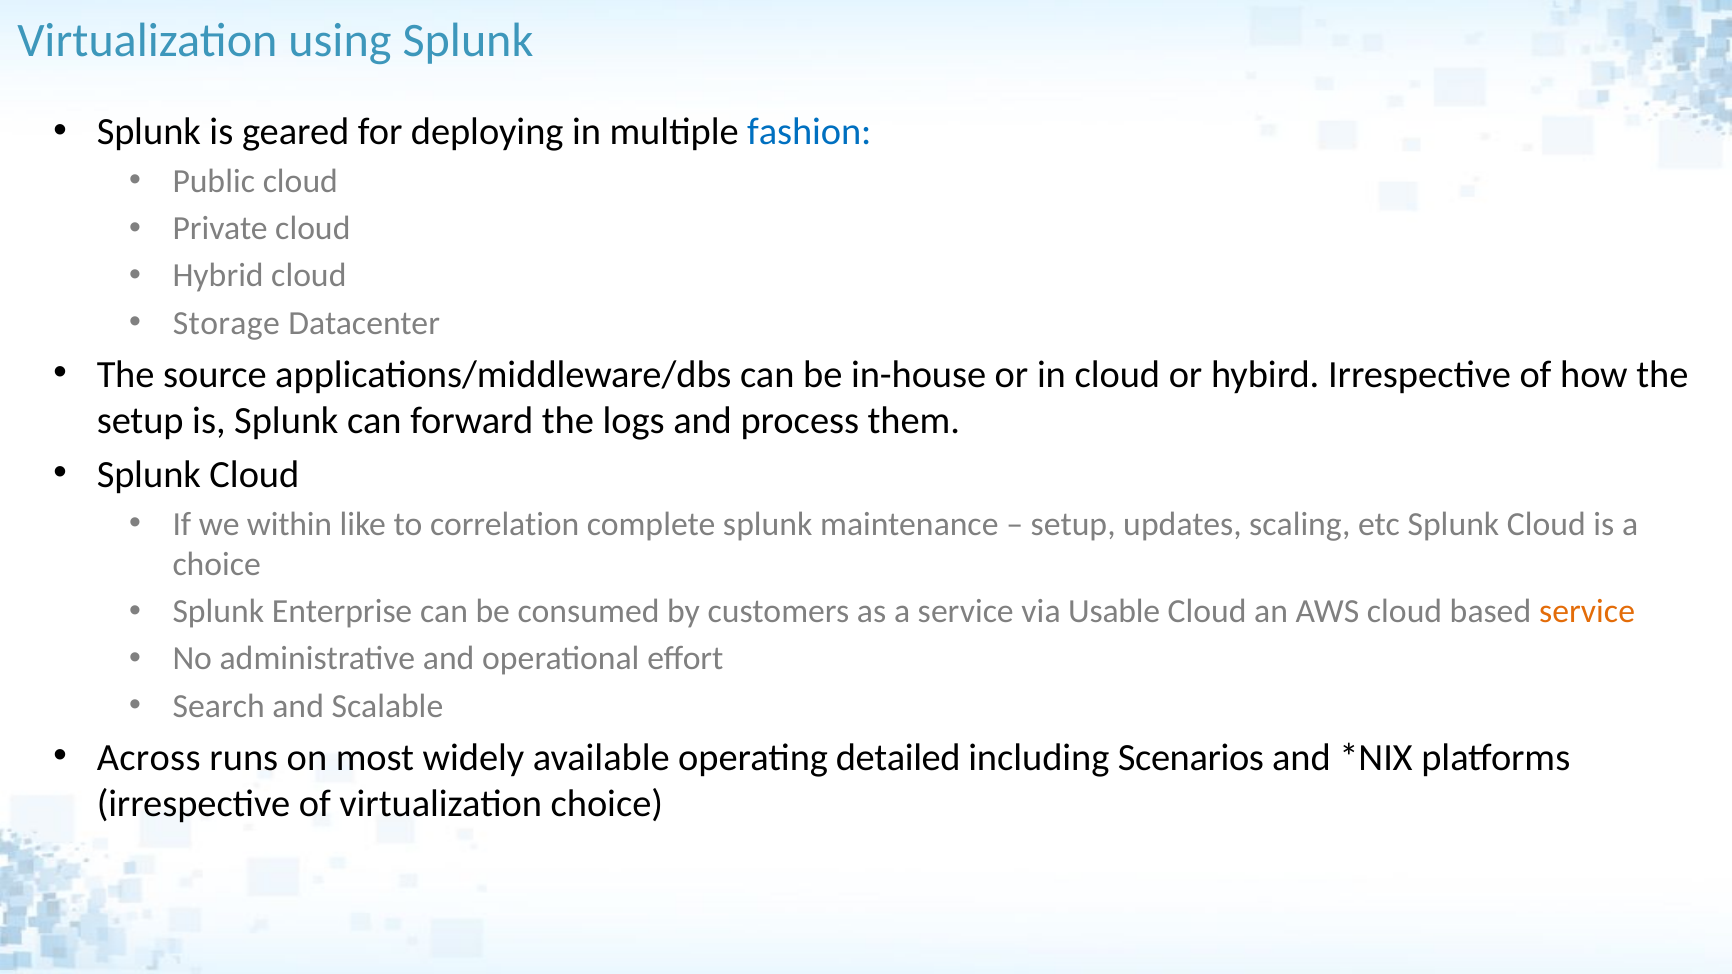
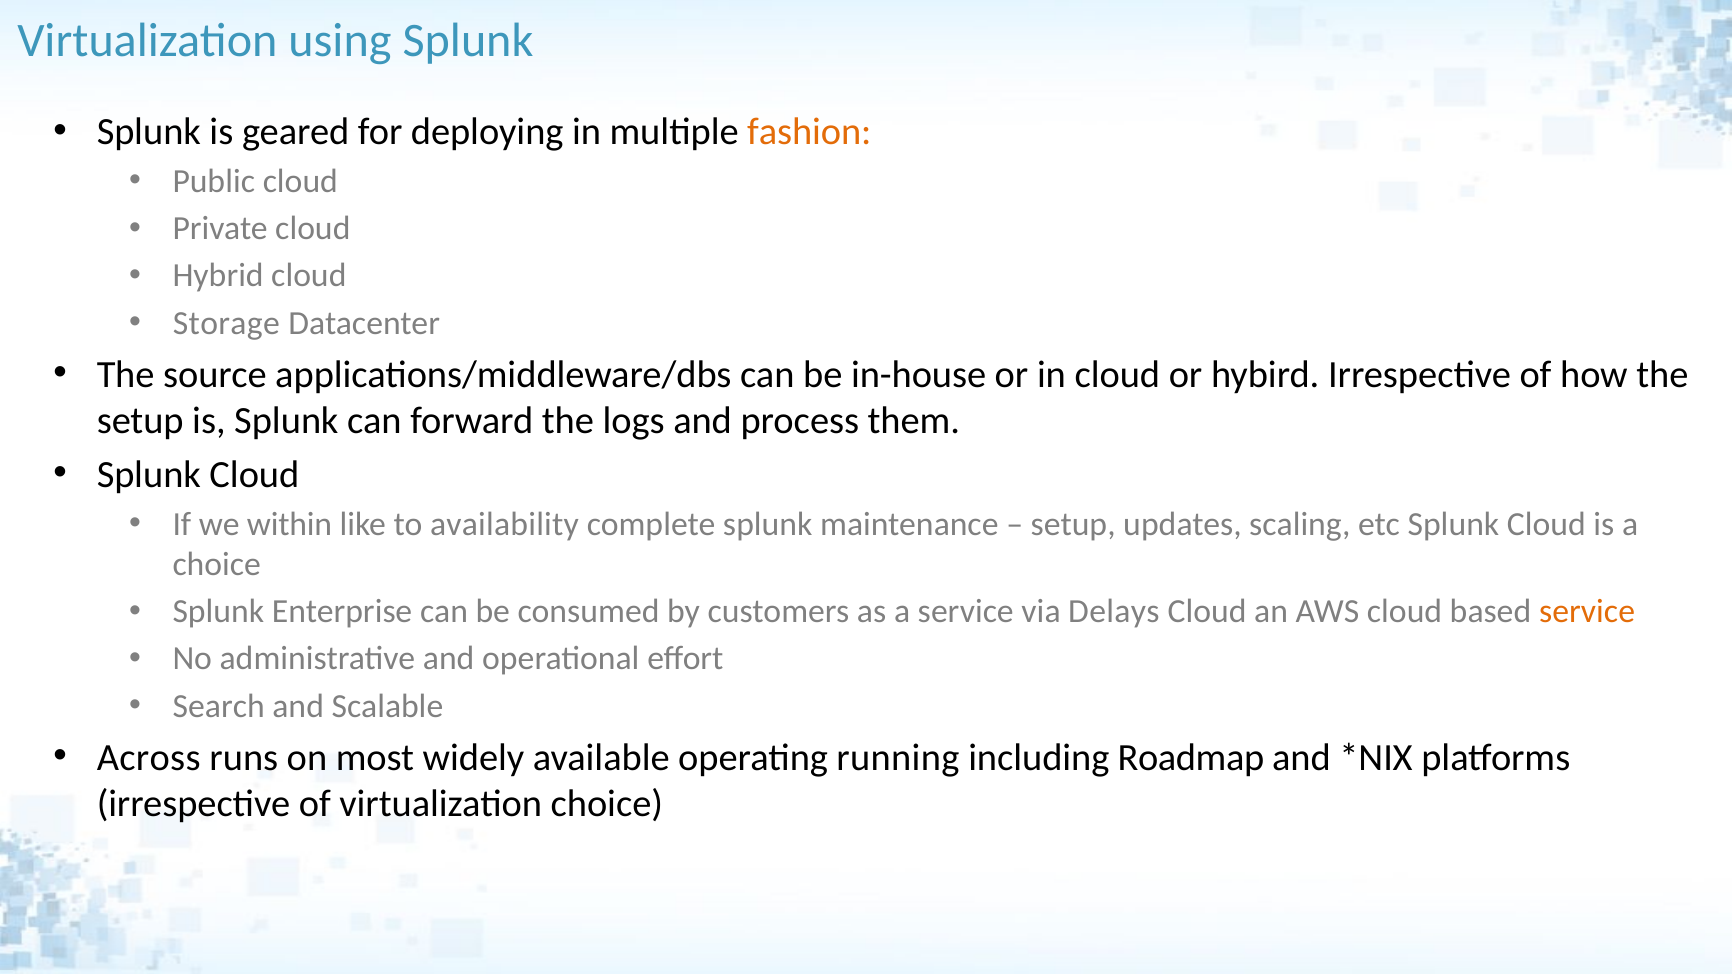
fashion colour: blue -> orange
correlation: correlation -> availability
Usable: Usable -> Delays
detailed: detailed -> running
Scenarios: Scenarios -> Roadmap
